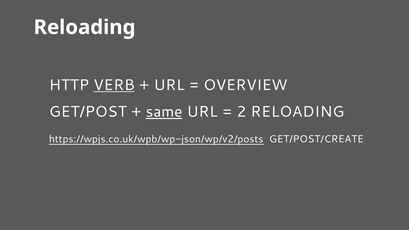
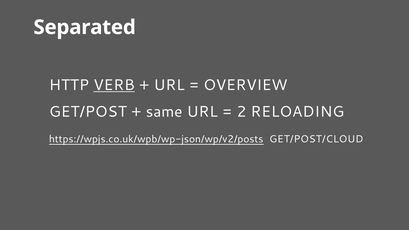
Reloading at (85, 27): Reloading -> Separated
same underline: present -> none
GET/POST/CREATE: GET/POST/CREATE -> GET/POST/CLOUD
